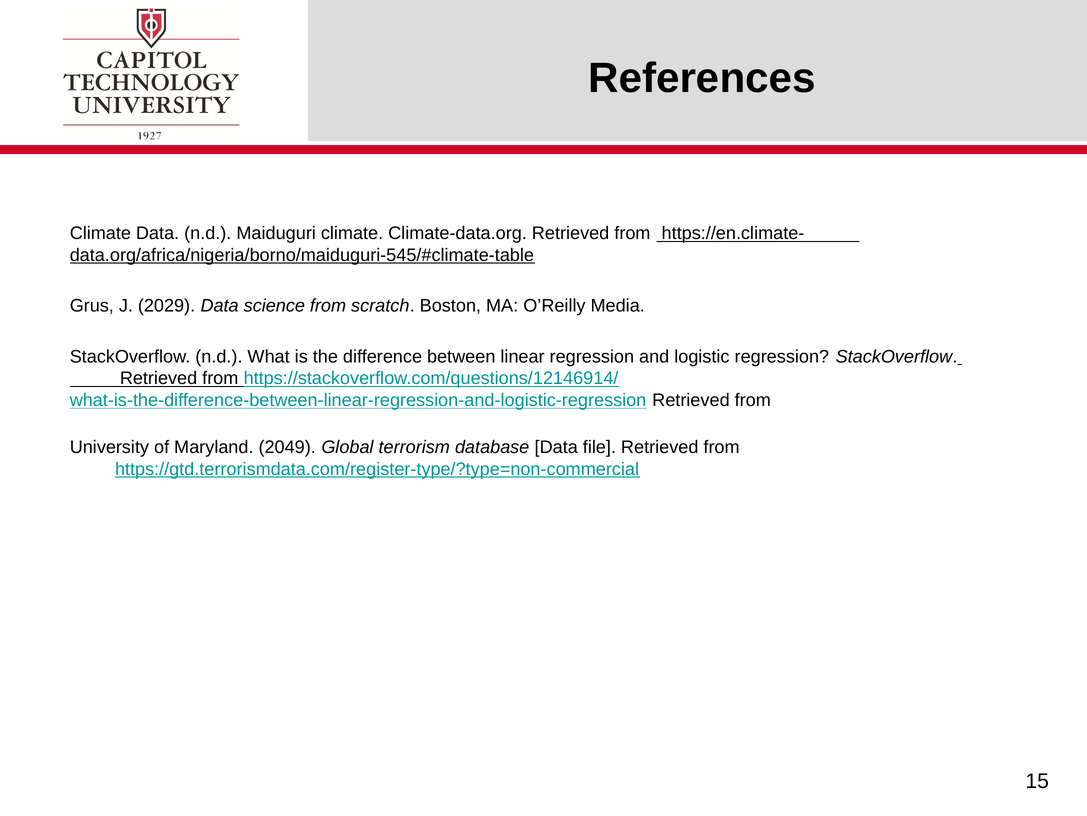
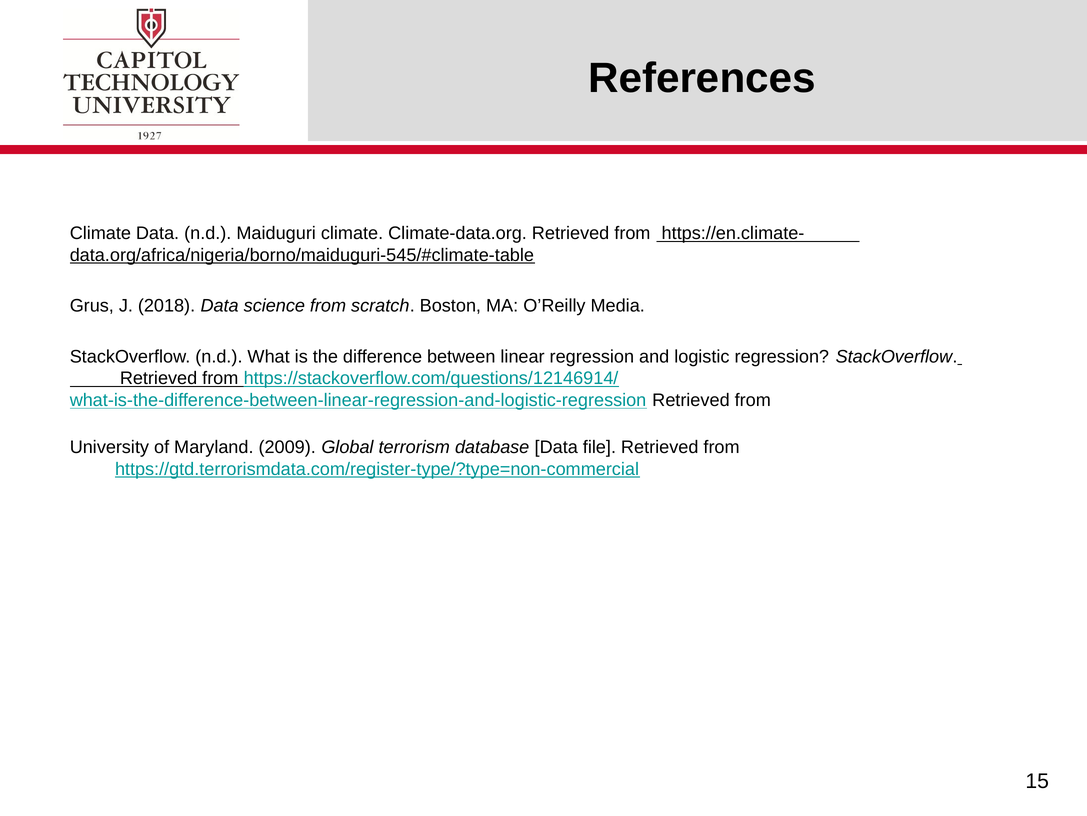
2029: 2029 -> 2018
2049: 2049 -> 2009
